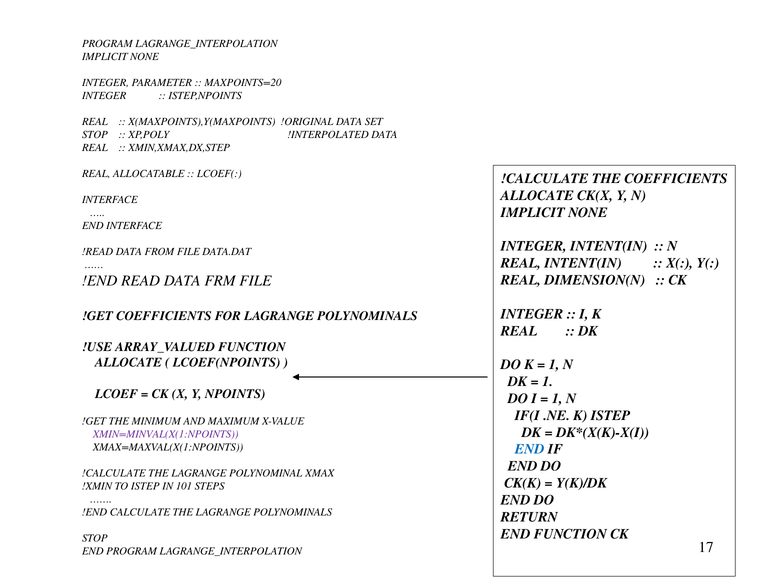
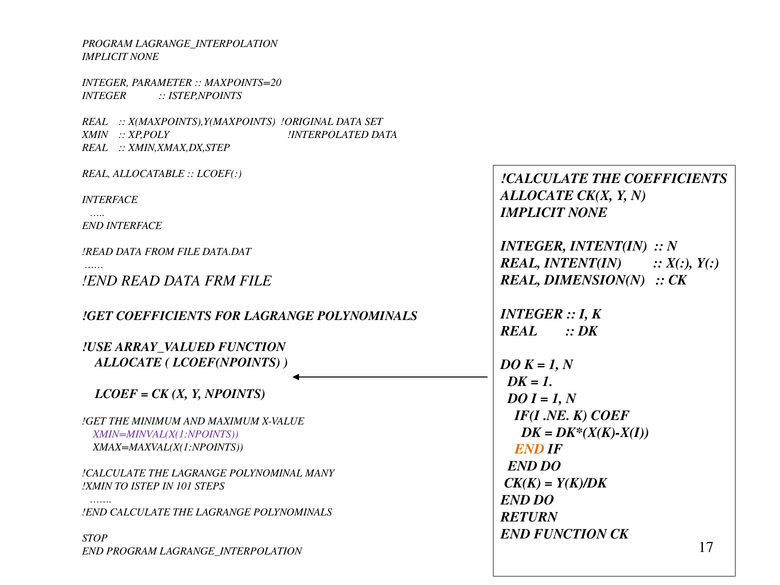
STOP at (95, 135): STOP -> XMIN
K ISTEP: ISTEP -> COEF
END at (530, 449) colour: blue -> orange
XMAX: XMAX -> MANY
